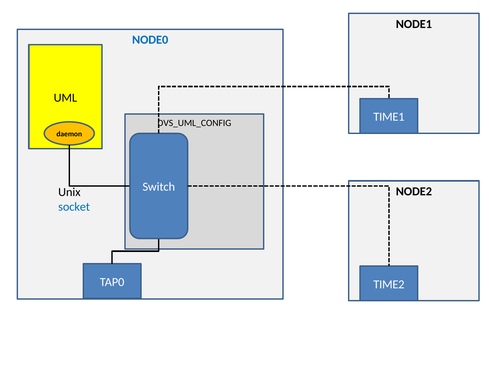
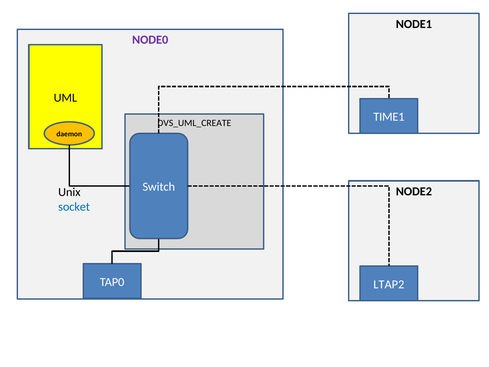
NODE0 colour: blue -> purple
DVS_UML_CONFIG: DVS_UML_CONFIG -> DVS_UML_CREATE
TIME2: TIME2 -> LTAP2
